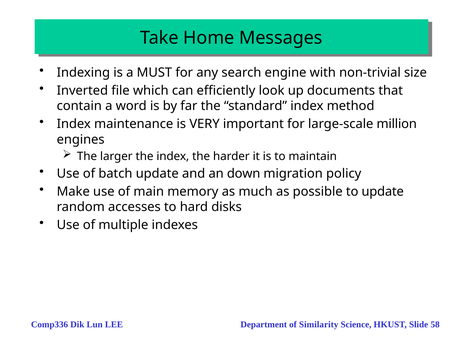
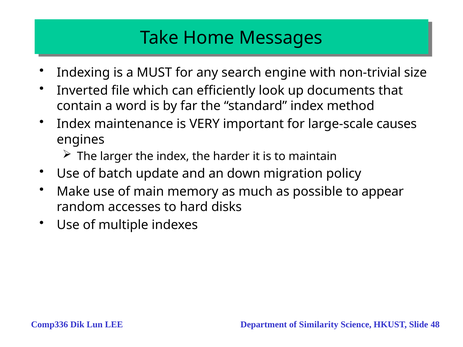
million: million -> causes
to update: update -> appear
58: 58 -> 48
